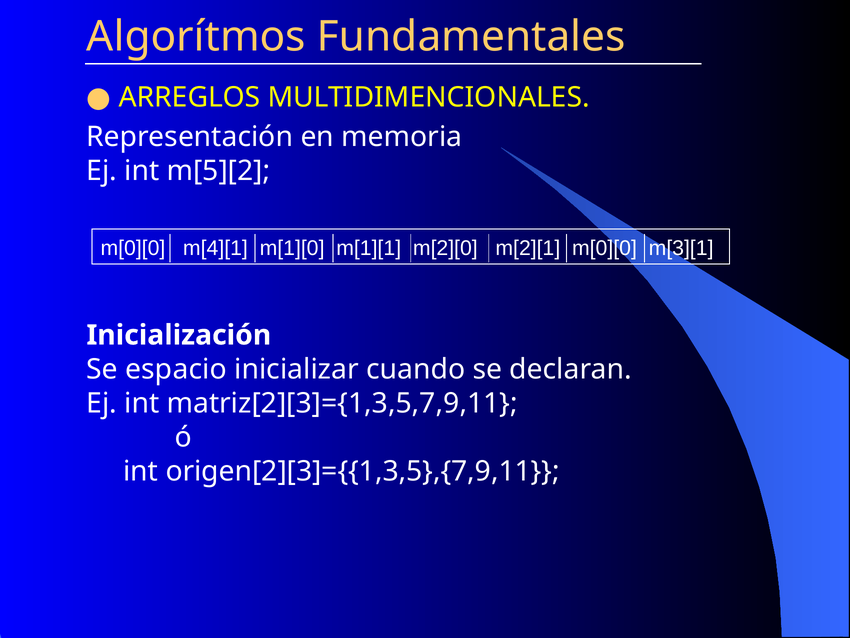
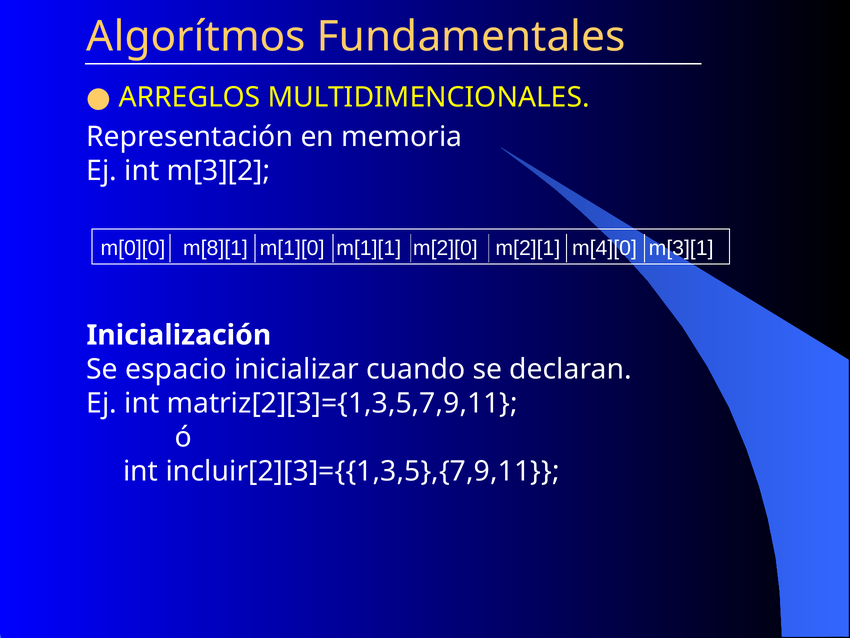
m[5][2: m[5][2 -> m[3][2
m[4][1: m[4][1 -> m[8][1
m[2][1 m[0][0: m[0][0 -> m[4][0
origen[2][3]={{1,3,5},{7,9,11: origen[2][3]={{1,3,5},{7,9,11 -> incluir[2][3]={{1,3,5},{7,9,11
